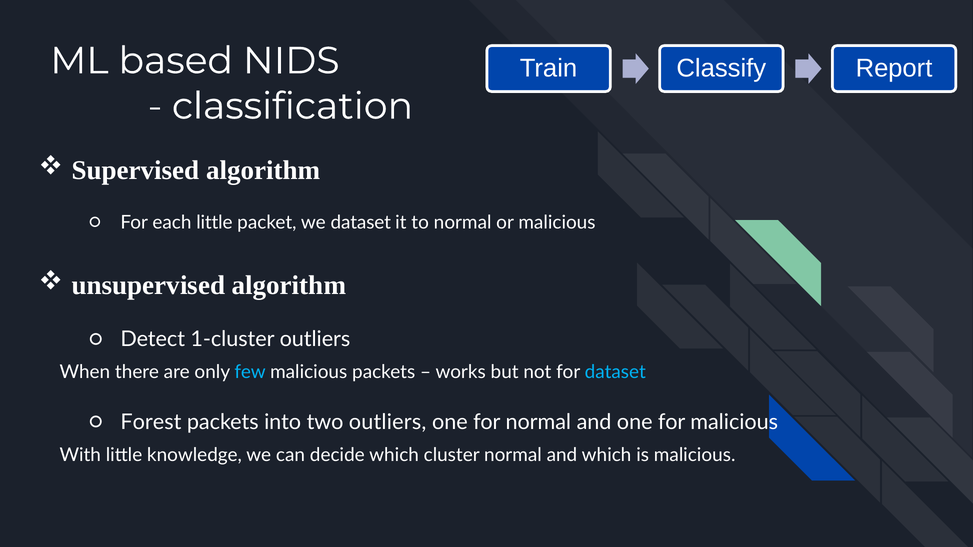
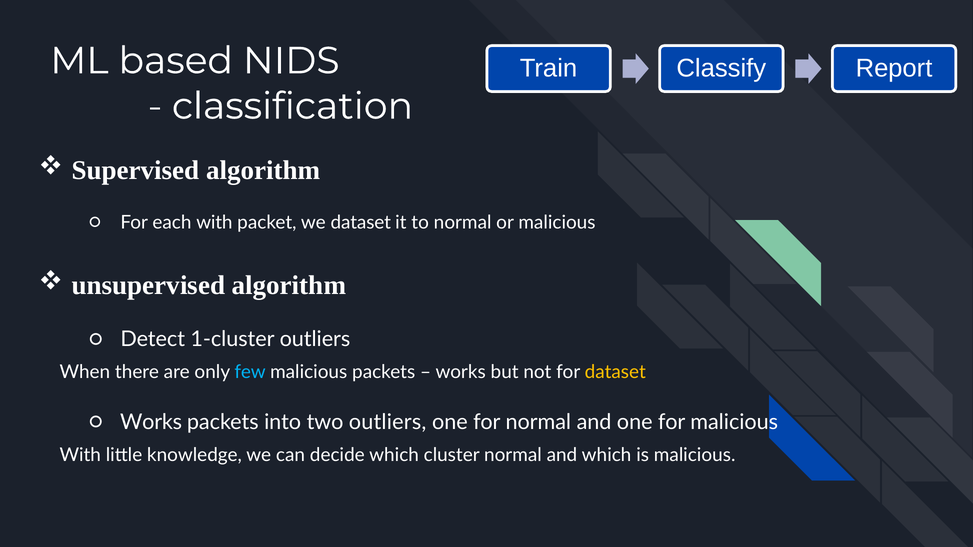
each little: little -> with
dataset at (615, 372) colour: light blue -> yellow
Forest at (151, 422): Forest -> Works
